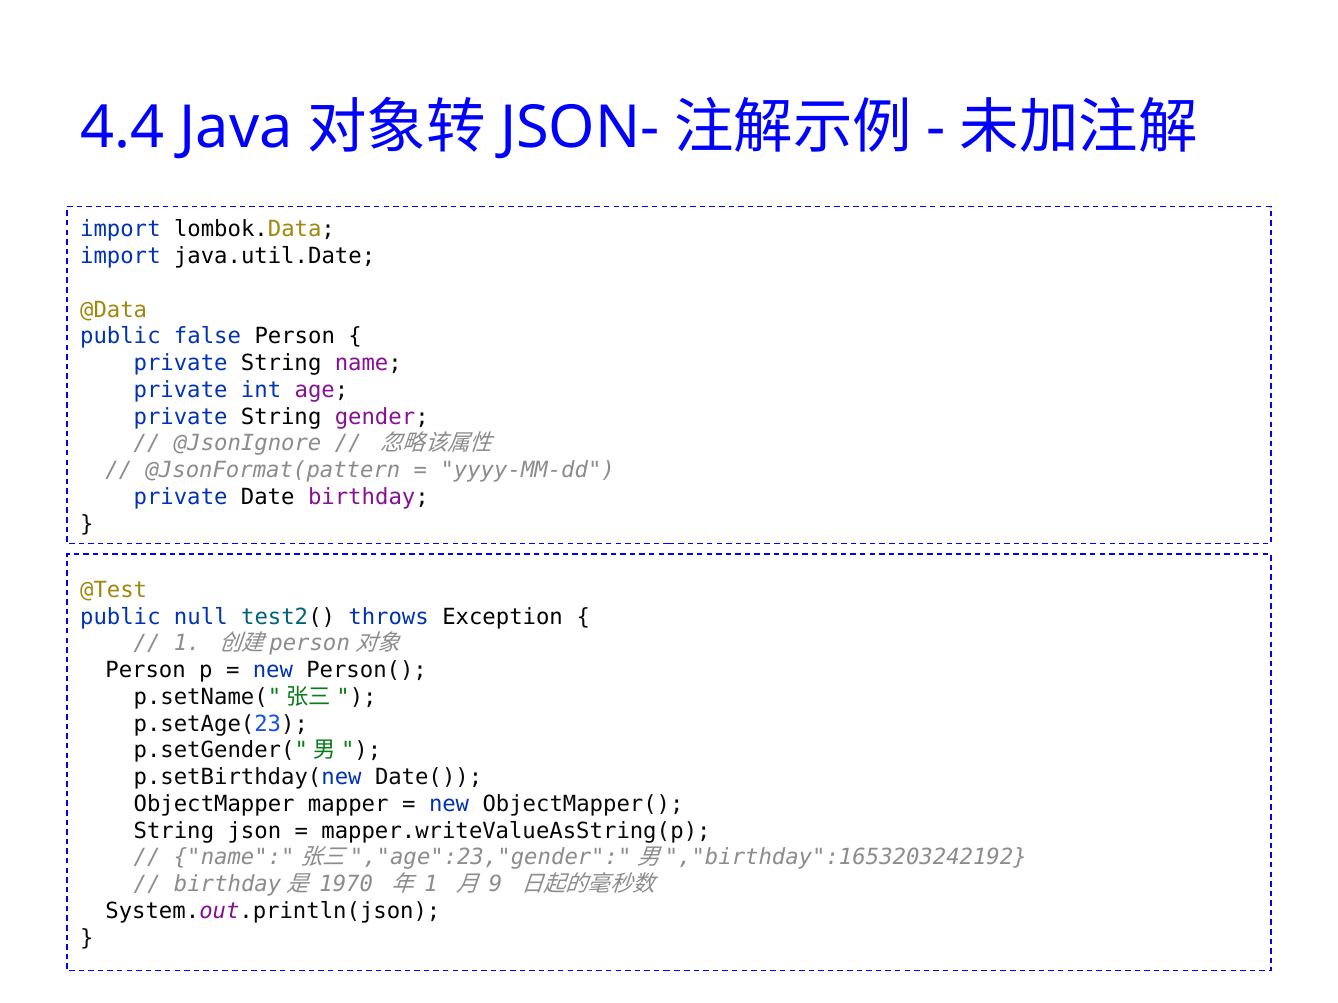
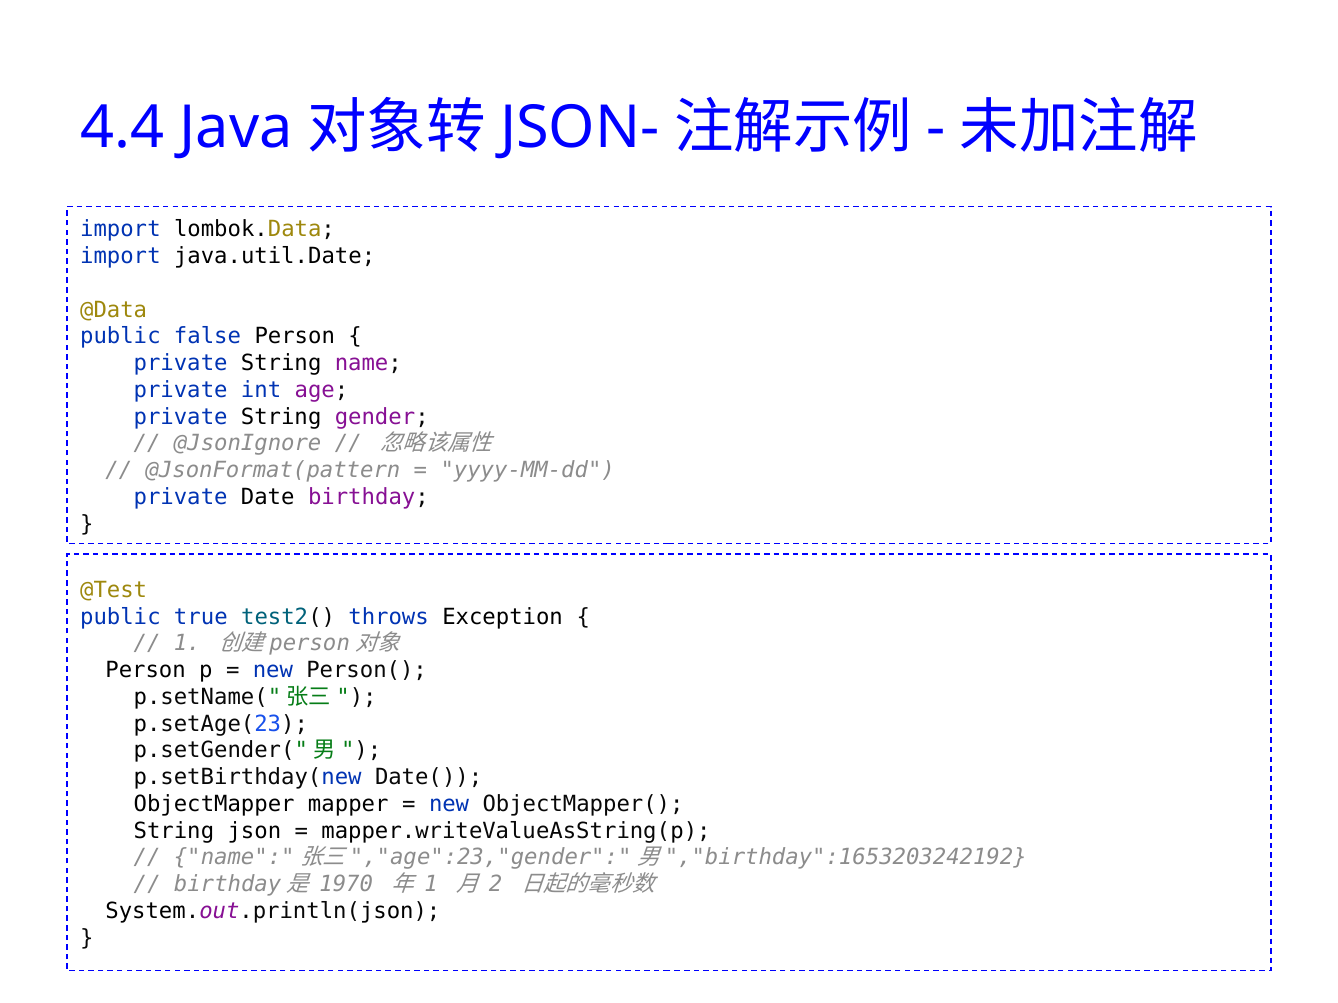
null: null -> true
9: 9 -> 2
